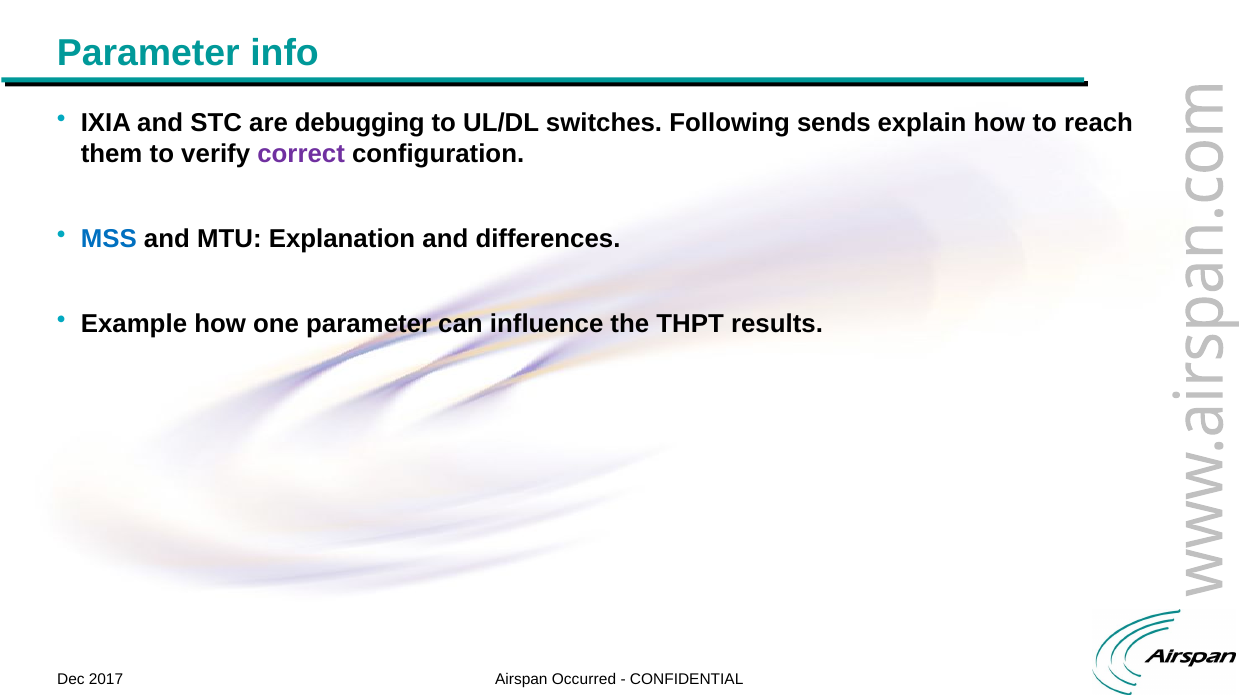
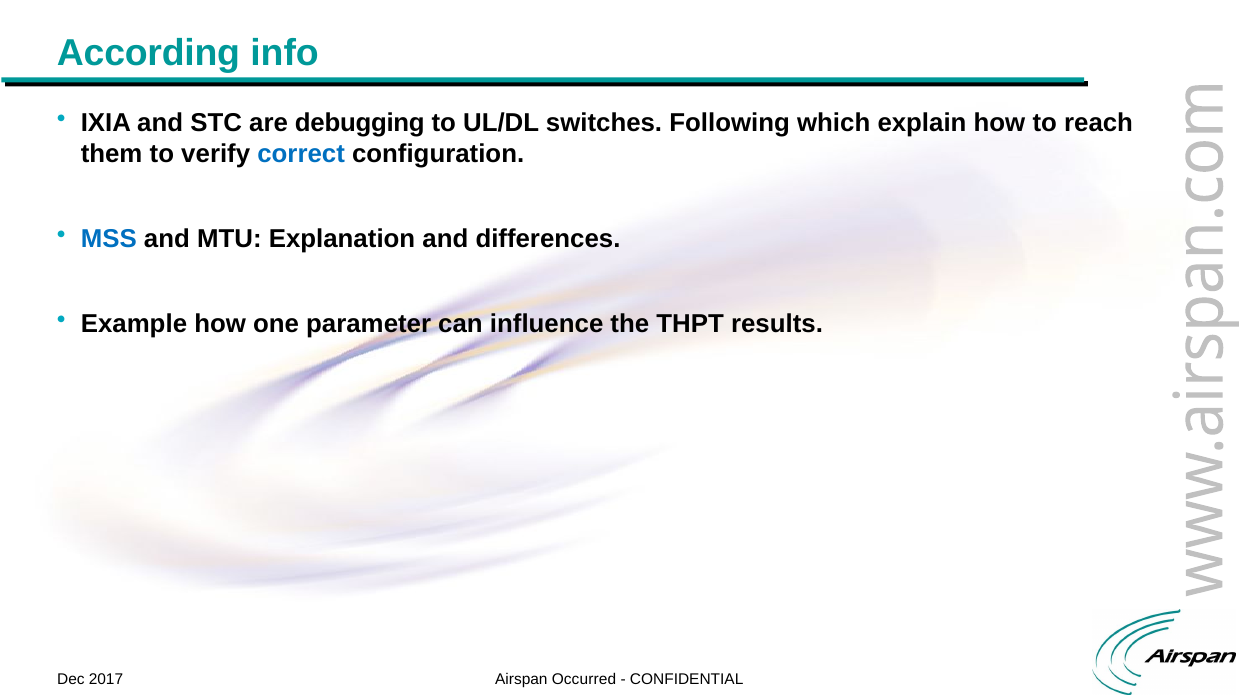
Parameter at (148, 54): Parameter -> According
sends: sends -> which
correct colour: purple -> blue
